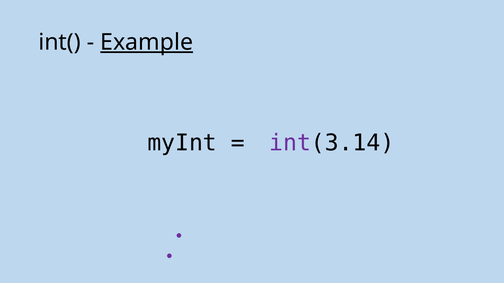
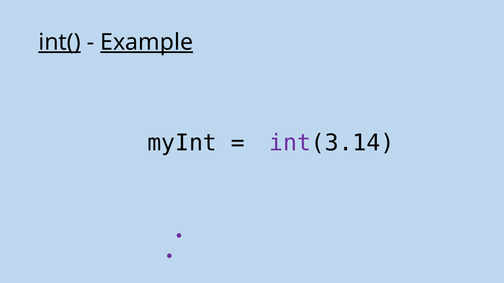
int( underline: none -> present
